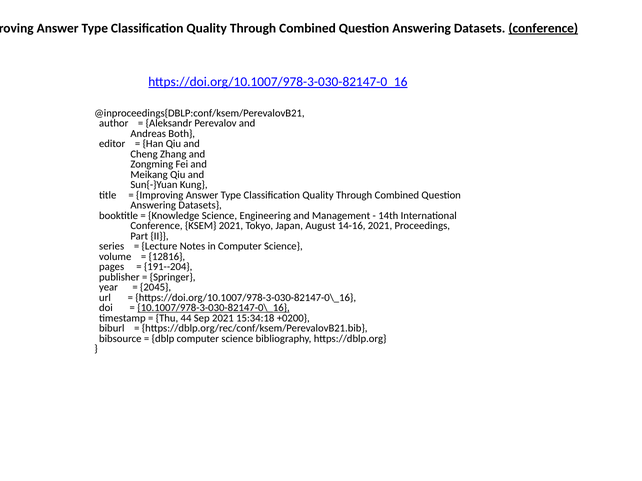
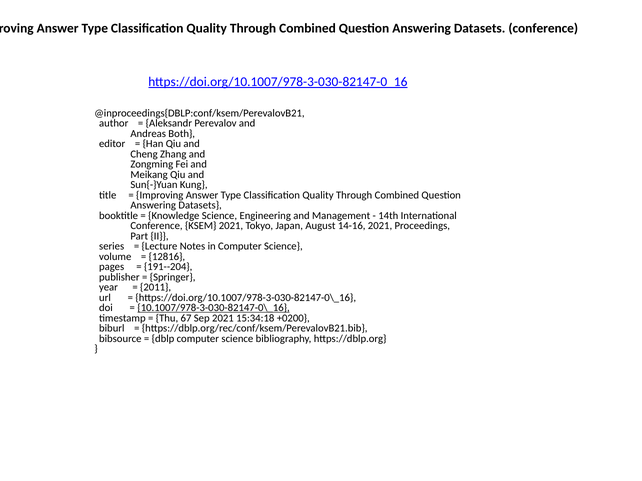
conference at (543, 28) underline: present -> none
2045: 2045 -> 2011
44: 44 -> 67
